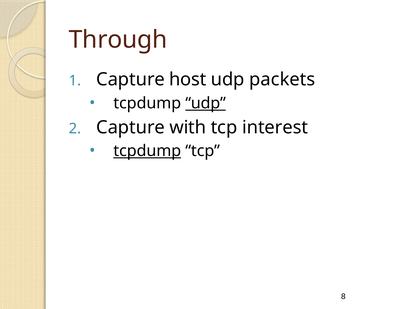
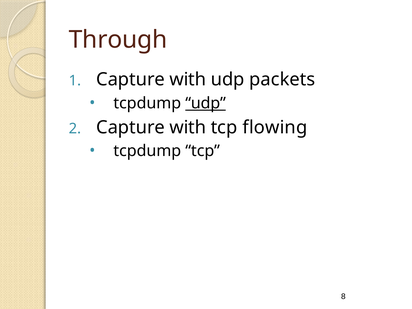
1 Capture host: host -> with
interest: interest -> flowing
tcpdump at (147, 151) underline: present -> none
